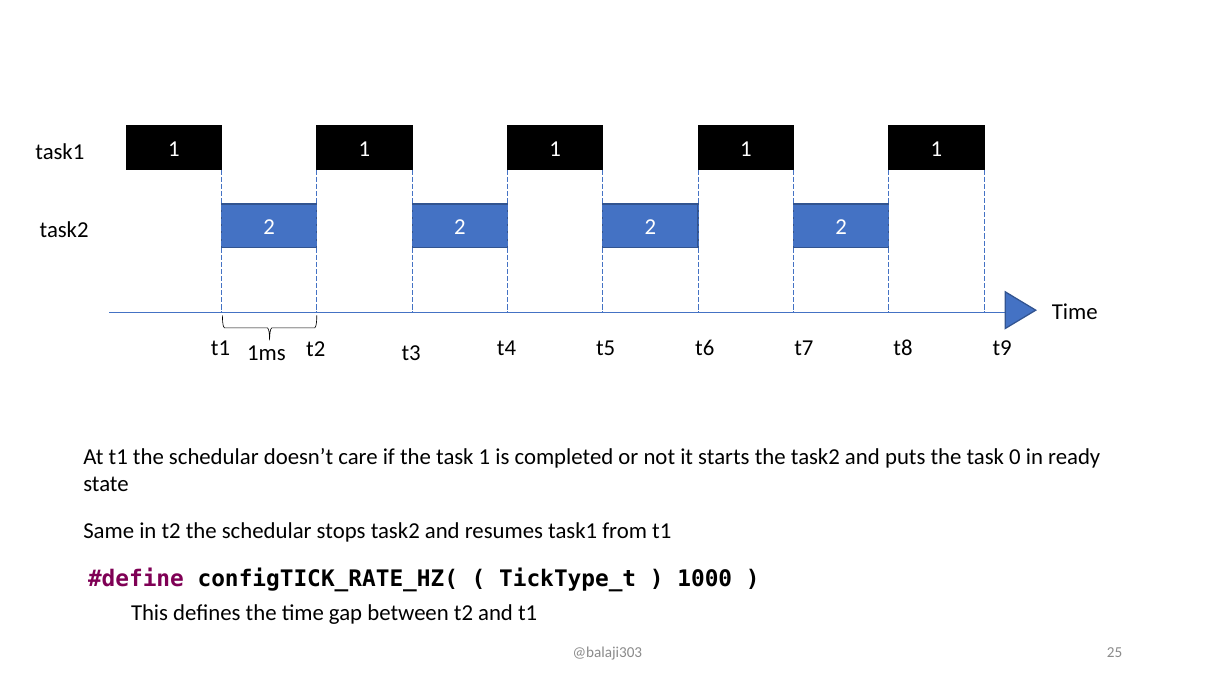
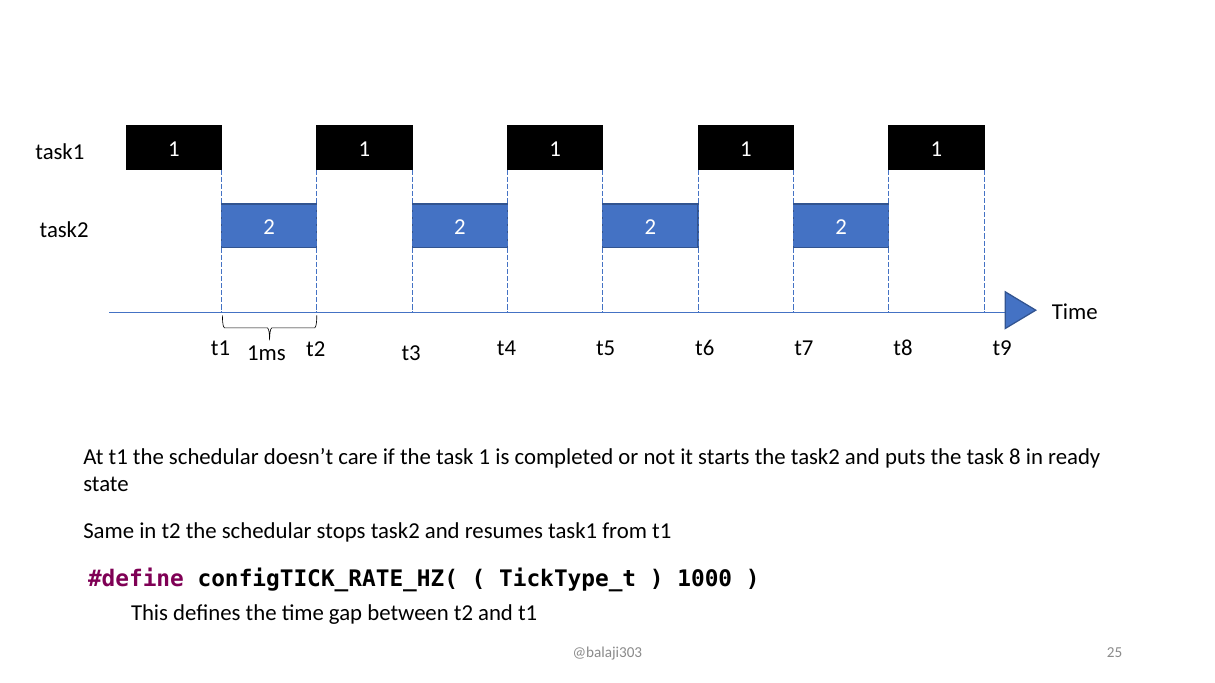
0: 0 -> 8
